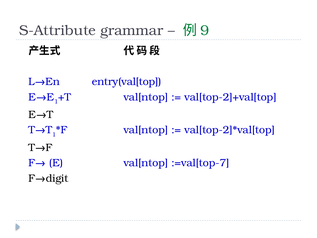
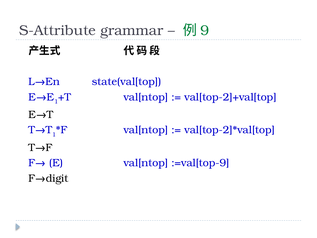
entry(val[top: entry(val[top -> state(val[top
:=val[top-7: :=val[top-7 -> :=val[top-9
